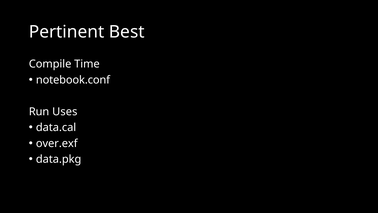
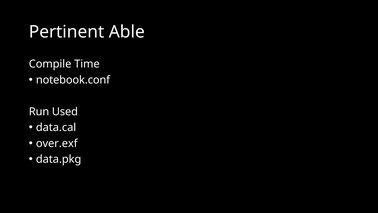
Best: Best -> Able
Uses: Uses -> Used
